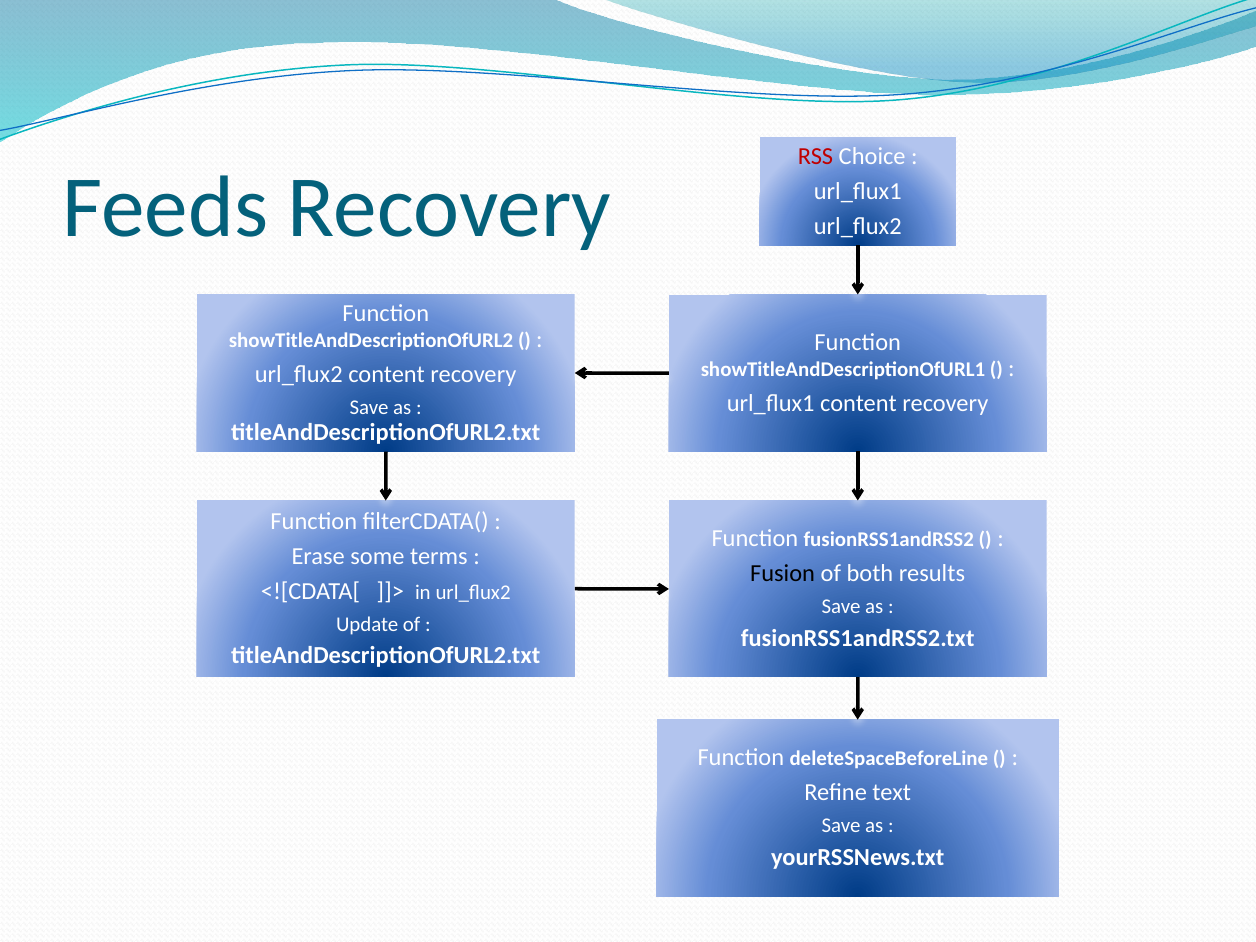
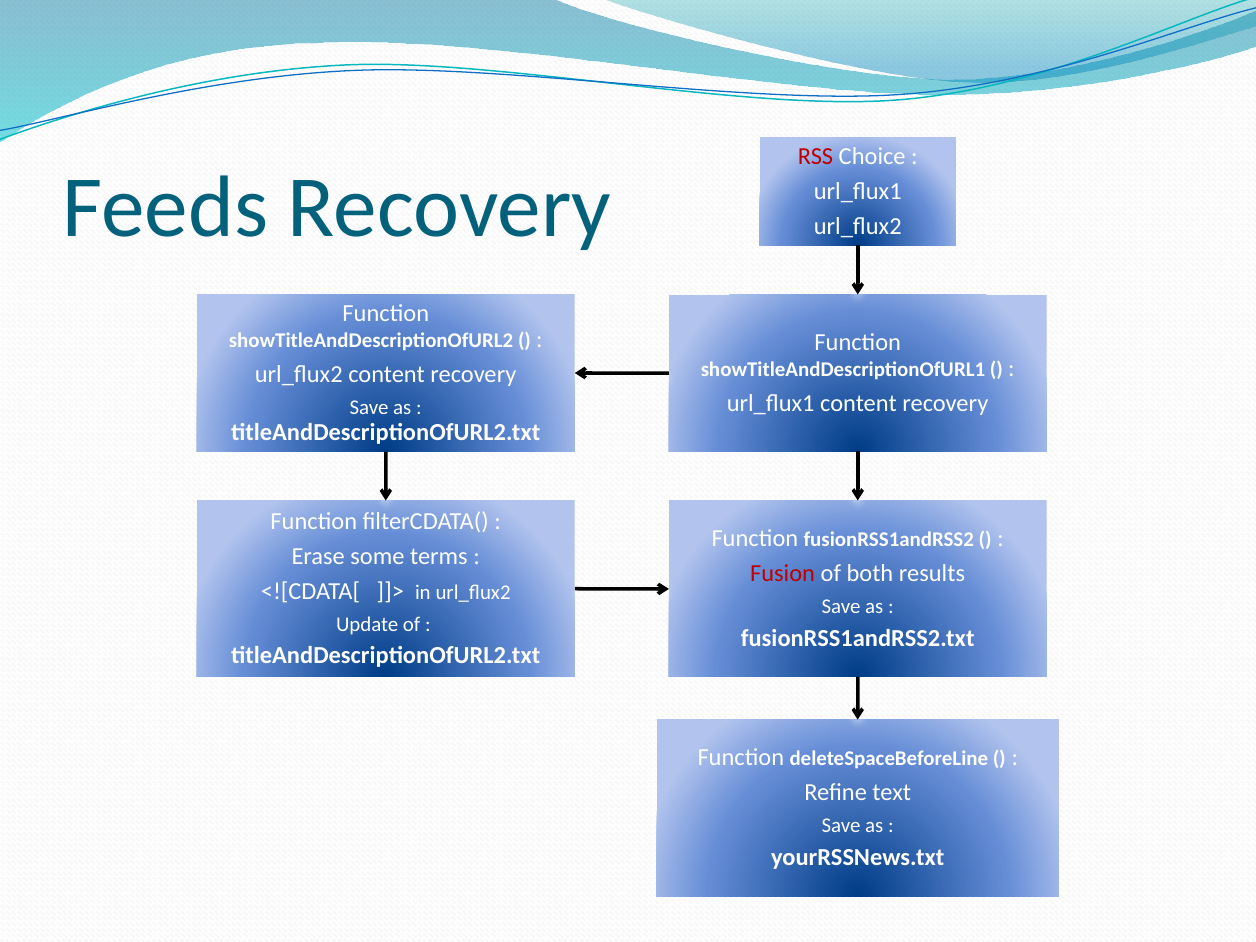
Fusion colour: black -> red
